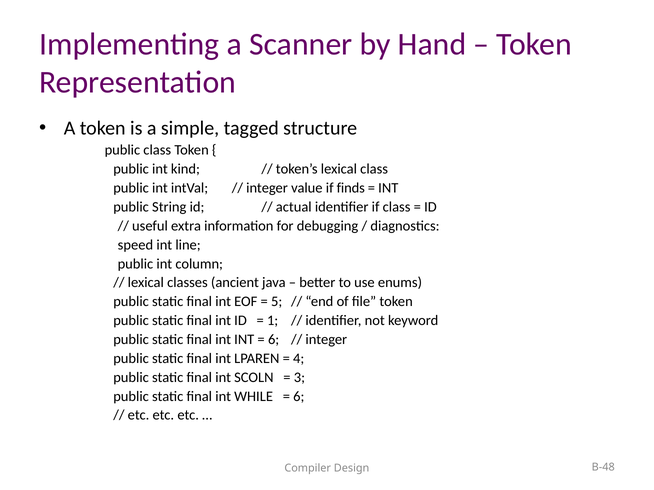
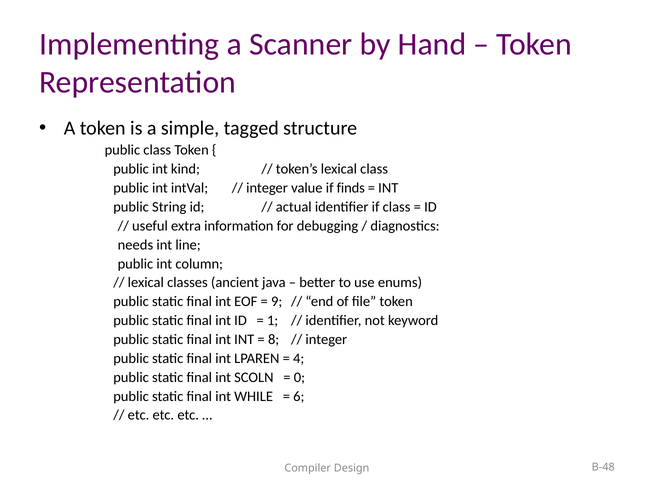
speed: speed -> needs
5: 5 -> 9
6 at (274, 340): 6 -> 8
3: 3 -> 0
